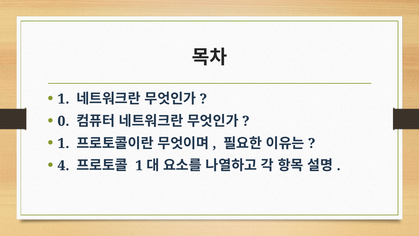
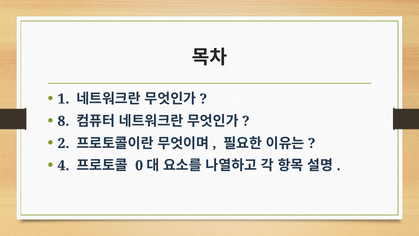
0: 0 -> 8
1 at (63, 143): 1 -> 2
1 at (139, 165): 1 -> 0
